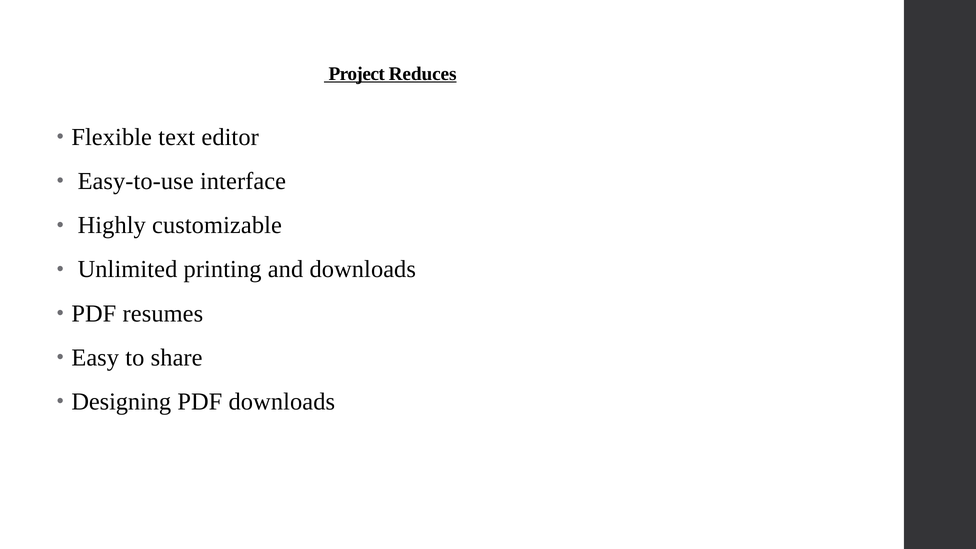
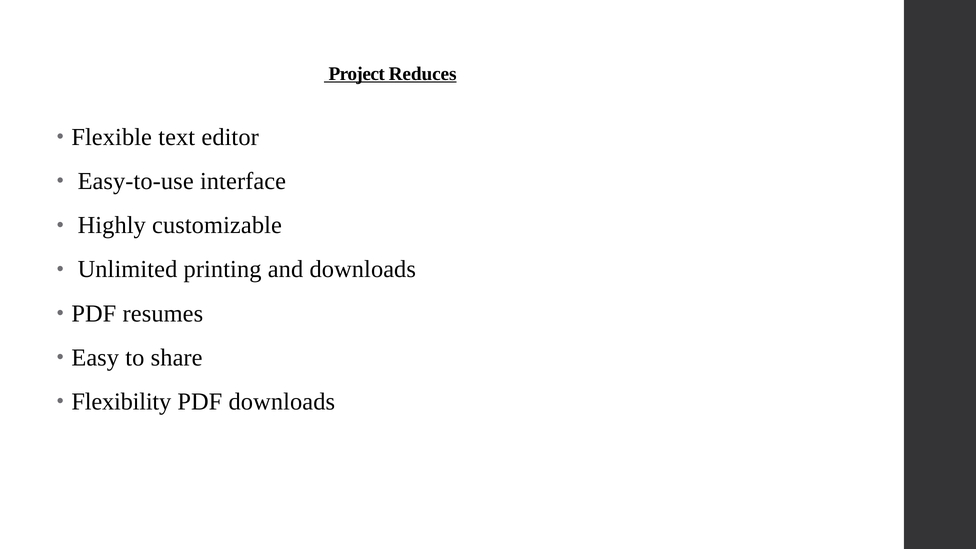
Designing: Designing -> Flexibility
